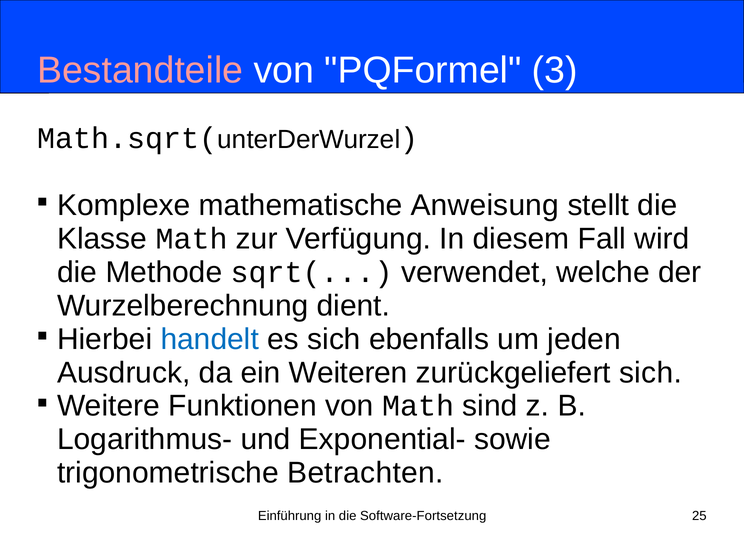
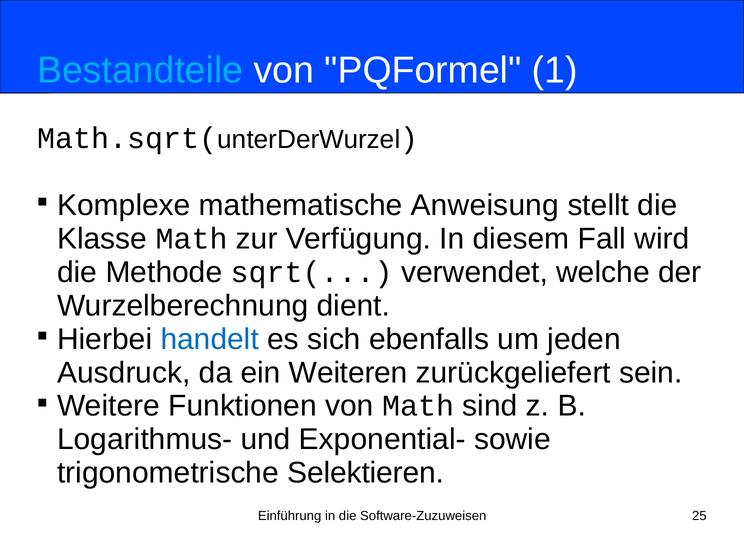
Bestandteile colour: pink -> light blue
3: 3 -> 1
zurückgeliefert sich: sich -> sein
Betrachten: Betrachten -> Selektieren
Software-Fortsetzung: Software-Fortsetzung -> Software-Zuzuweisen
